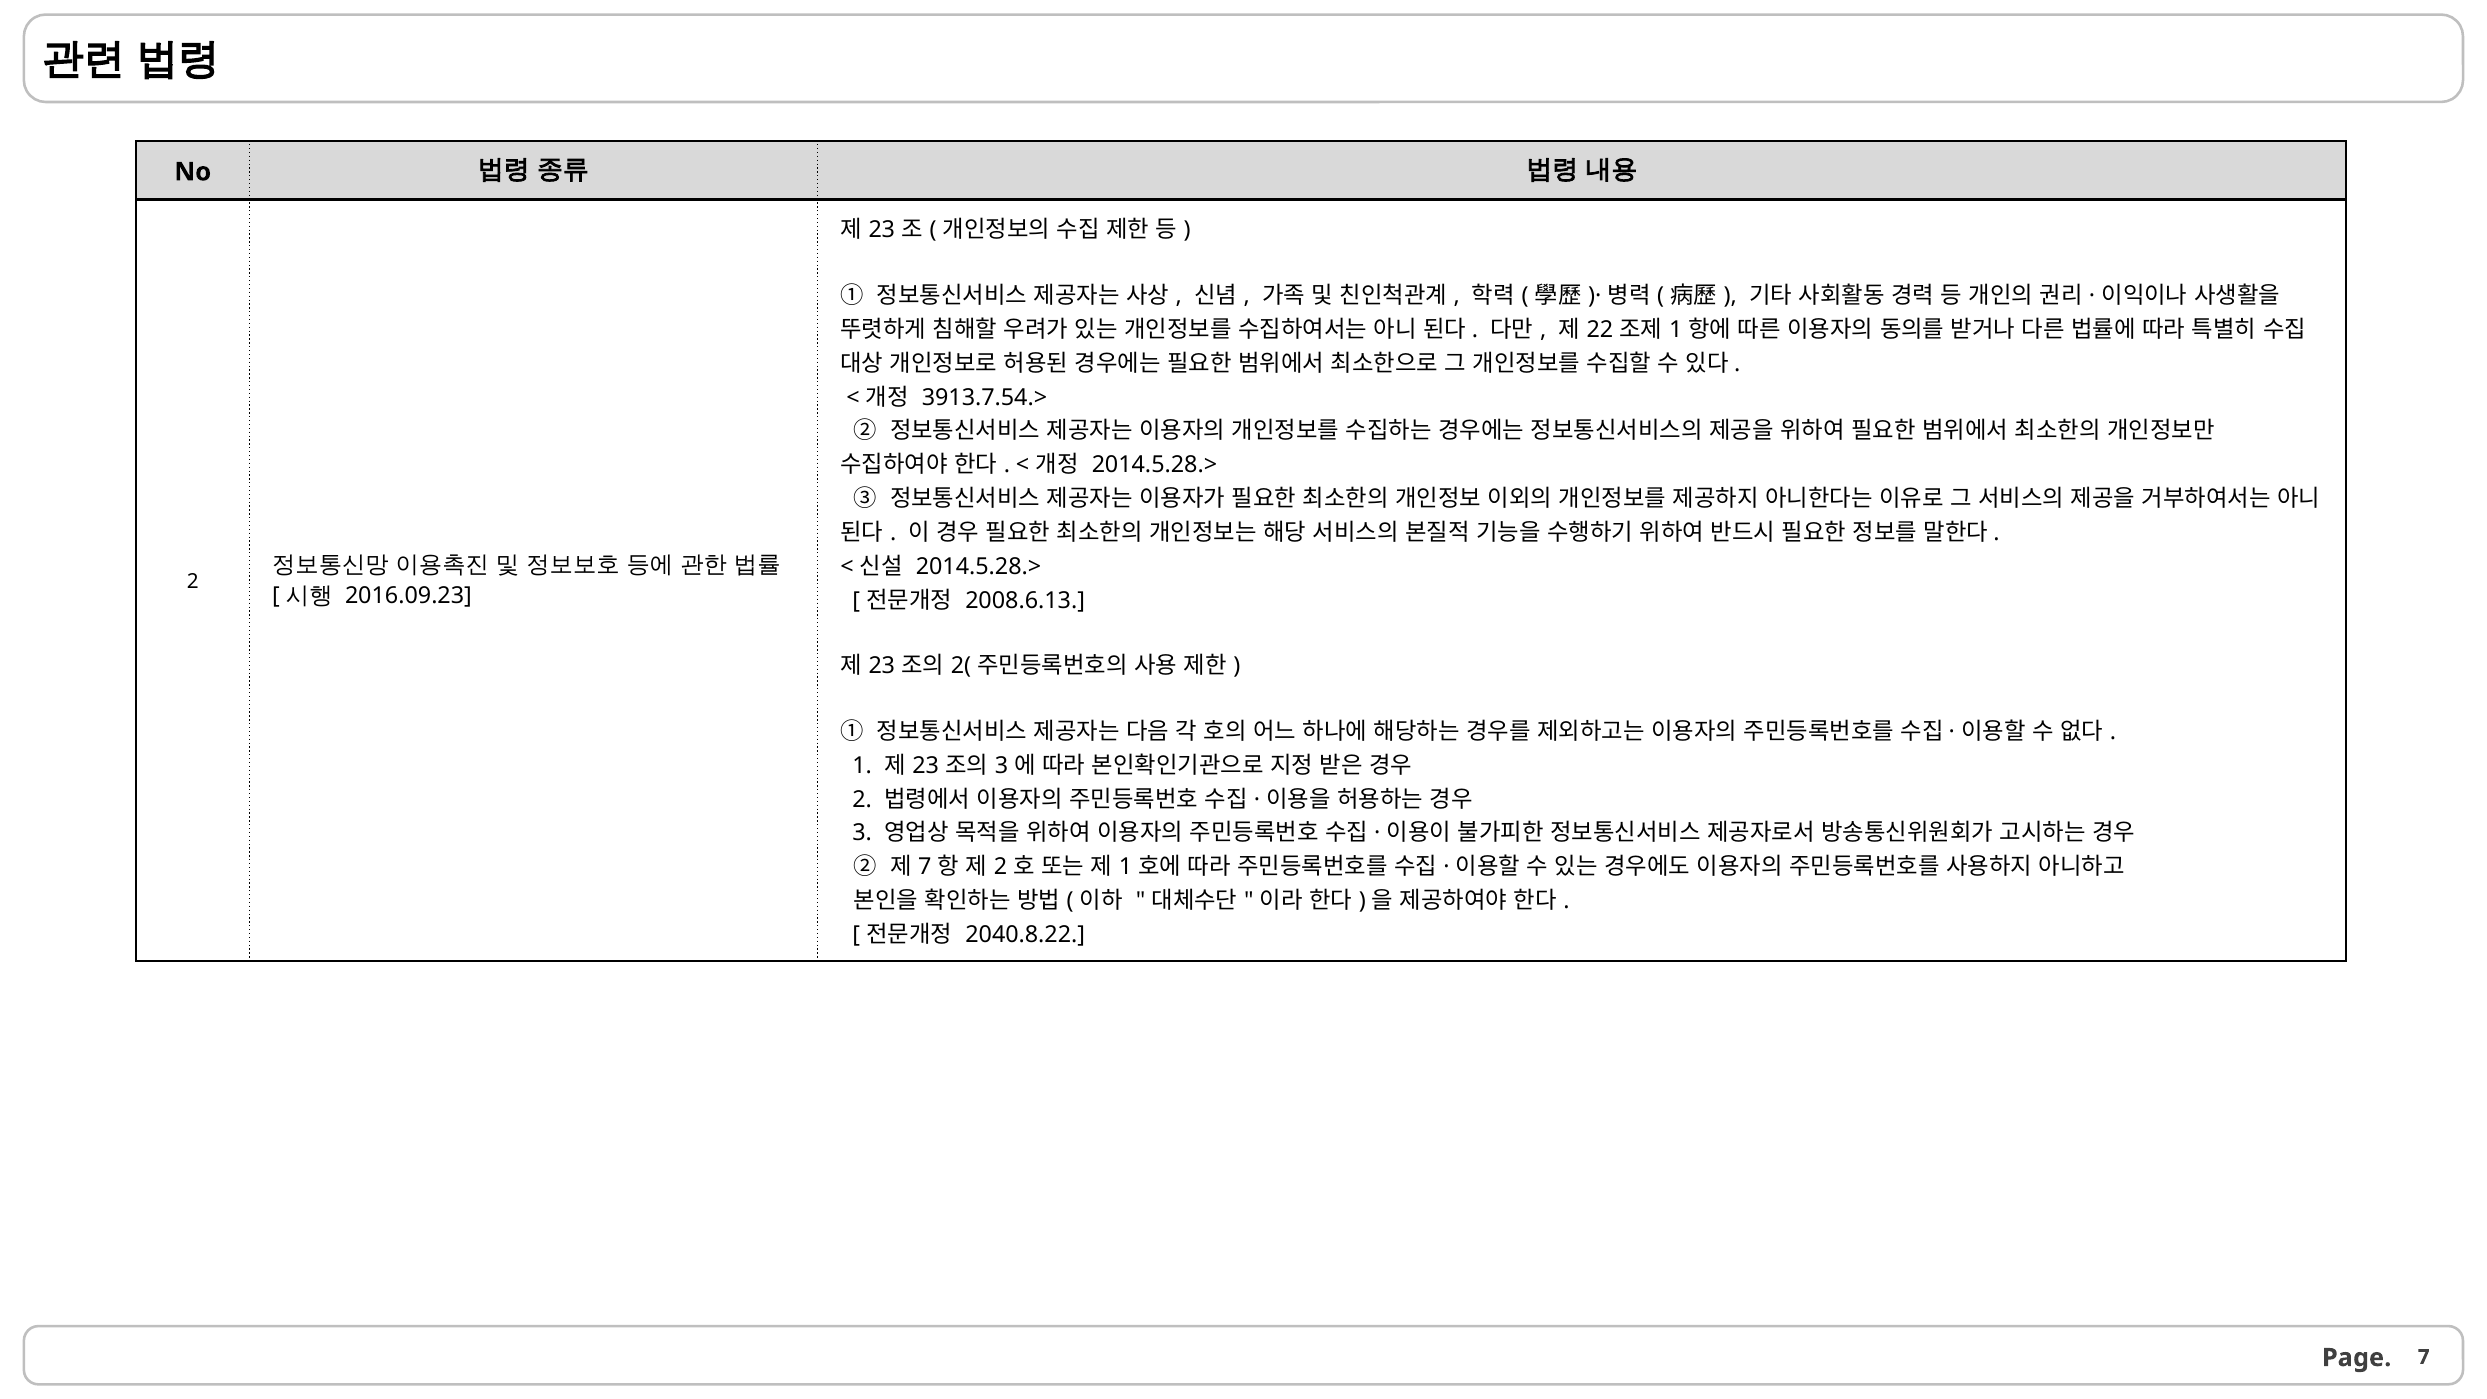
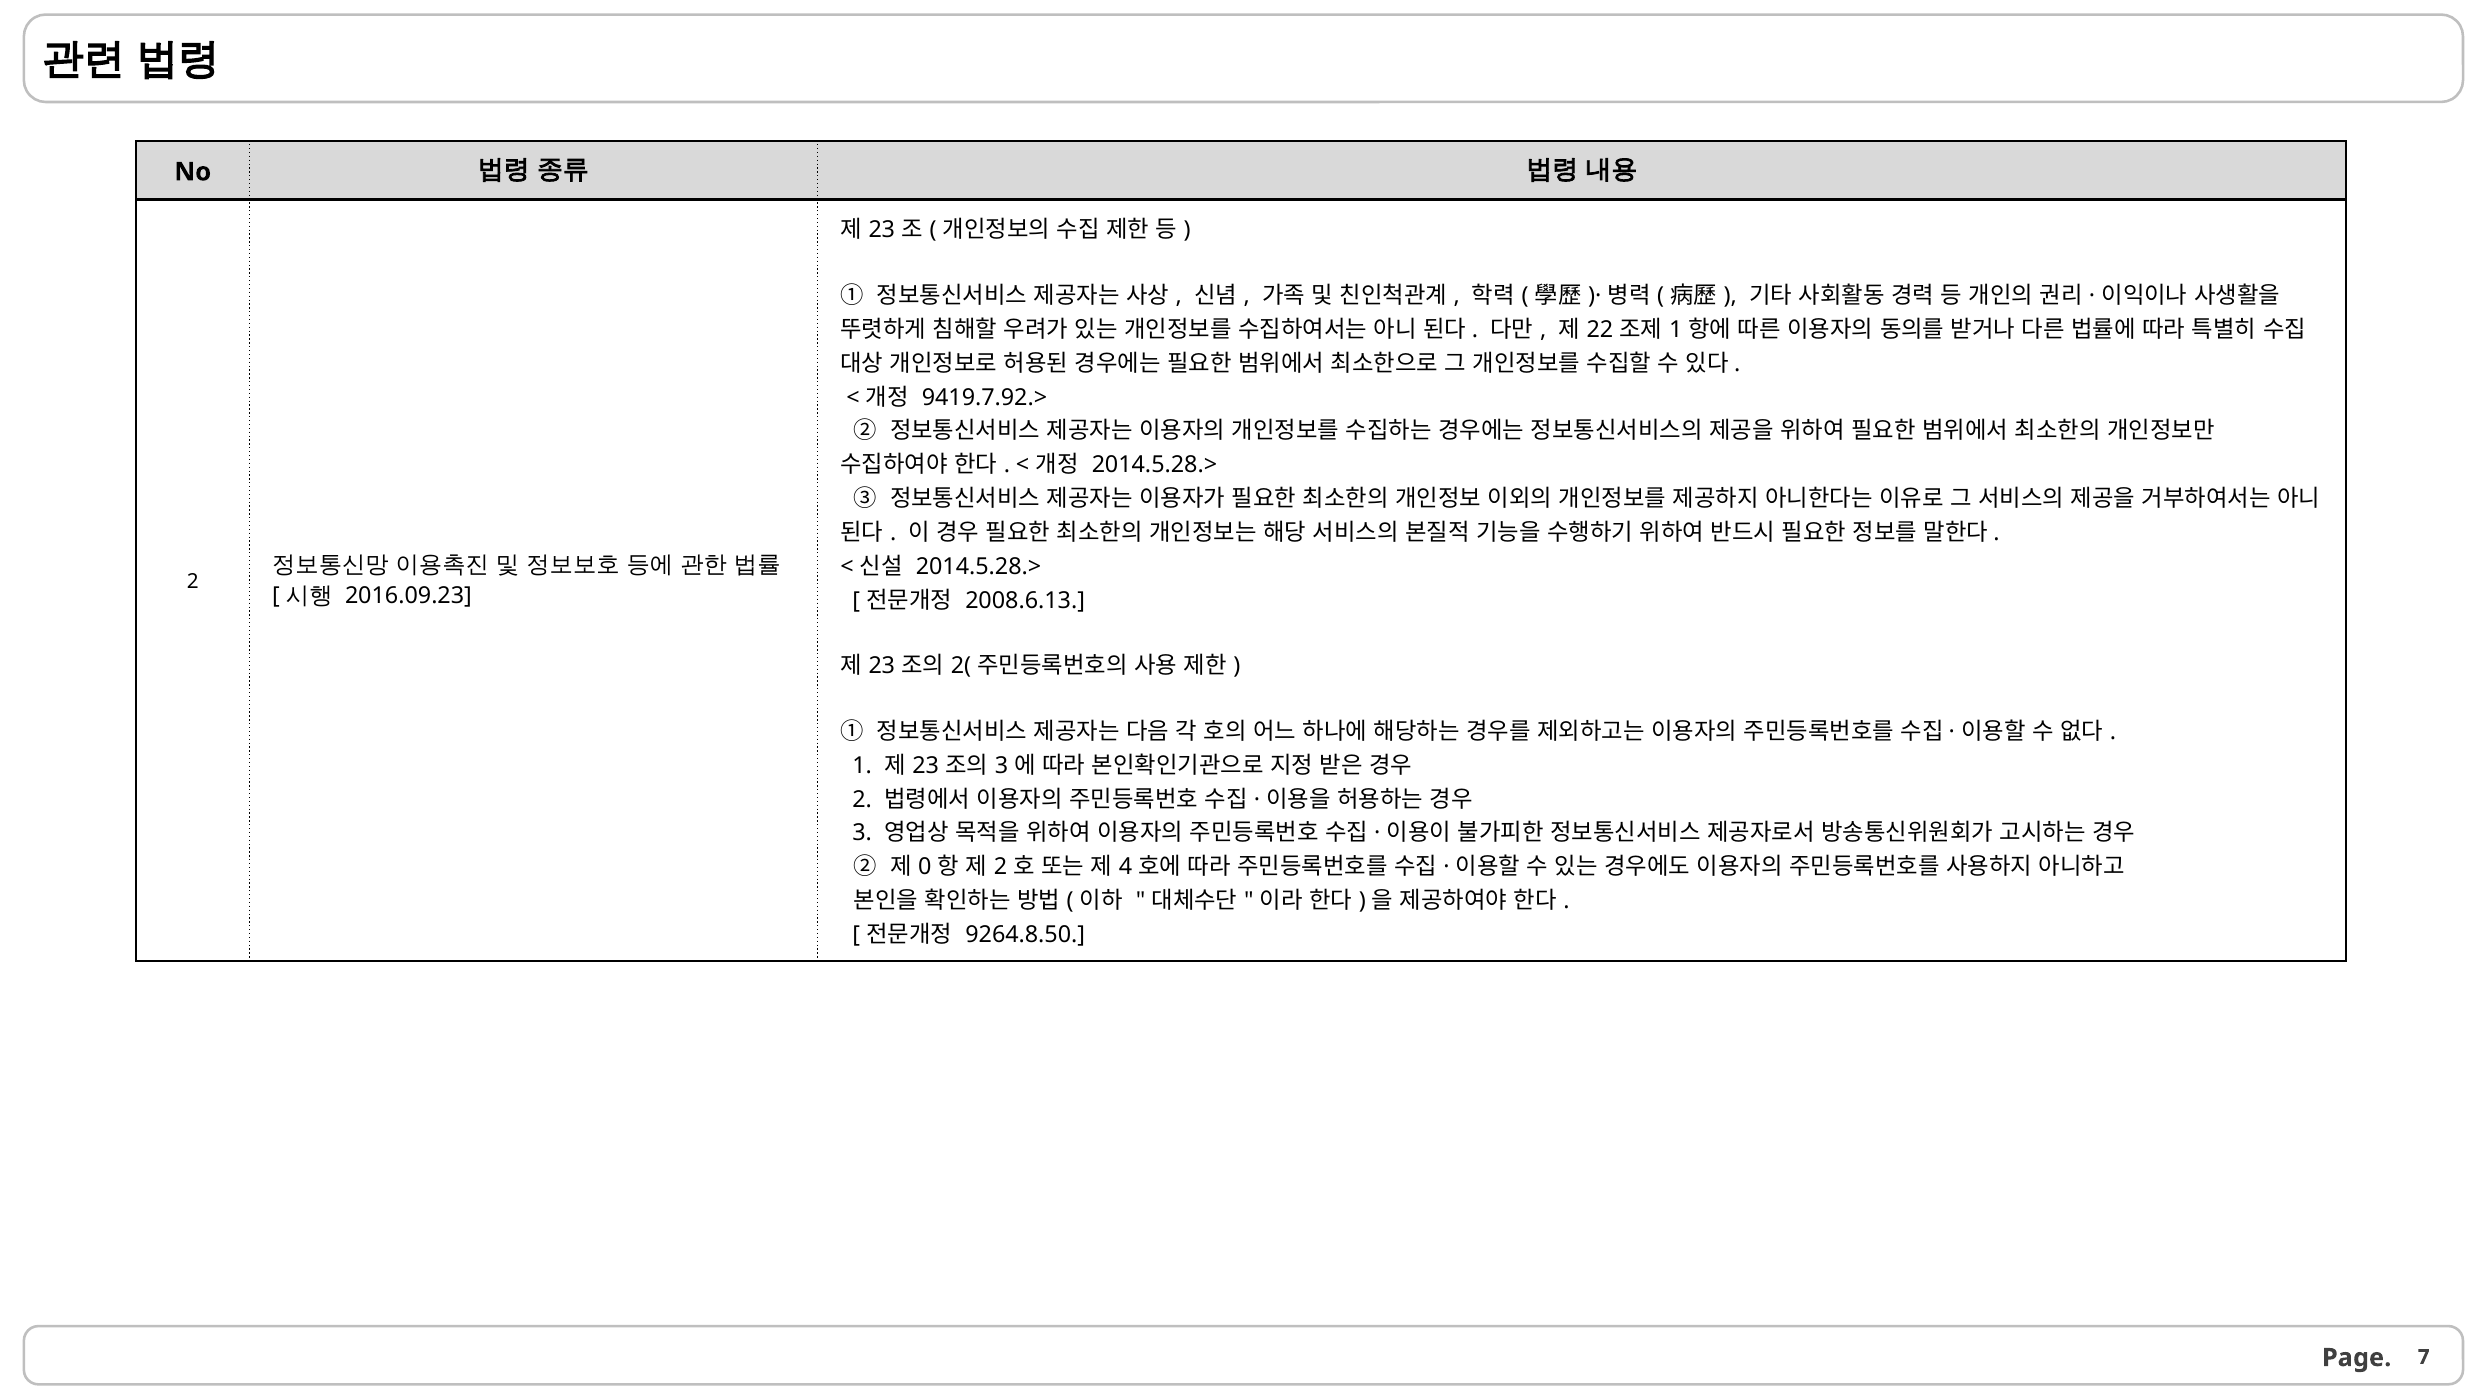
3913.7.54.>: 3913.7.54.> -> 9419.7.92.>
7 at (925, 867): 7 -> 0
1 at (1125, 867): 1 -> 4
2040.8.22: 2040.8.22 -> 9264.8.50
